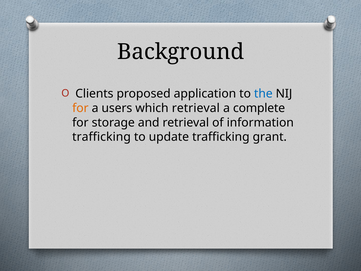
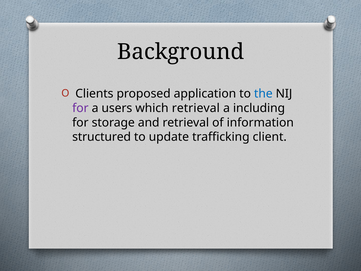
for at (80, 108) colour: orange -> purple
complete: complete -> including
trafficking at (101, 137): trafficking -> structured
grant: grant -> client
